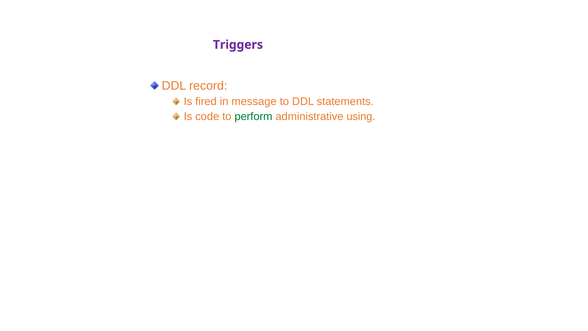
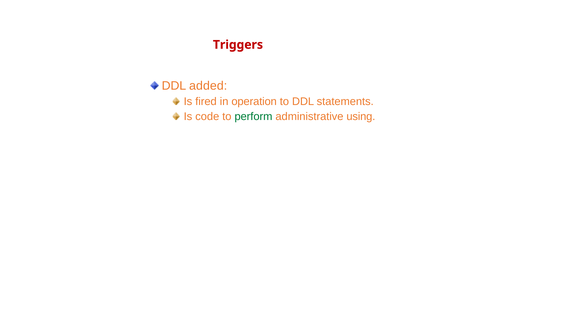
Triggers colour: purple -> red
record: record -> added
message: message -> operation
